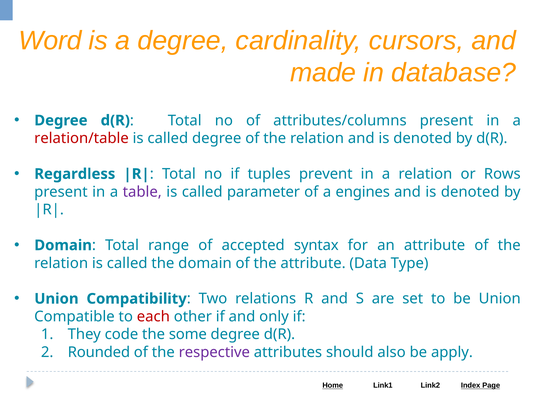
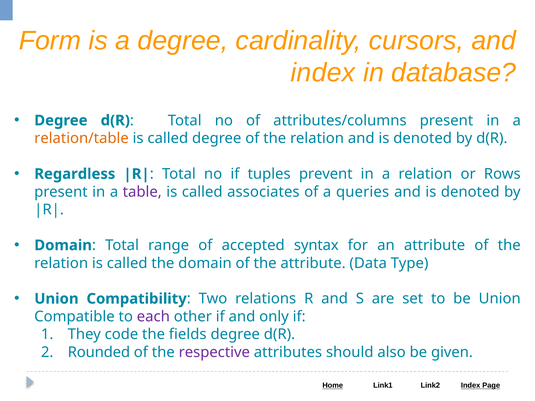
Word: Word -> Form
made at (323, 73): made -> index
relation/table colour: red -> orange
parameter: parameter -> associates
engines: engines -> queries
each colour: red -> purple
some: some -> fields
apply: apply -> given
